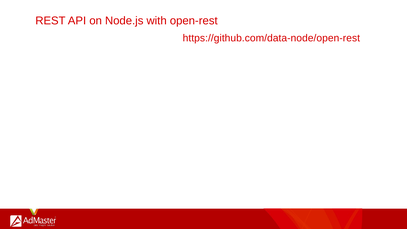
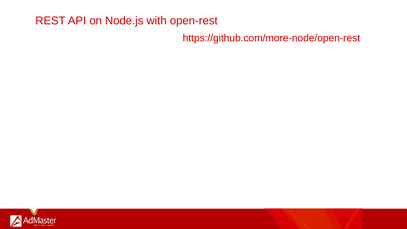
https://github.com/data-node/open-rest: https://github.com/data-node/open-rest -> https://github.com/more-node/open-rest
